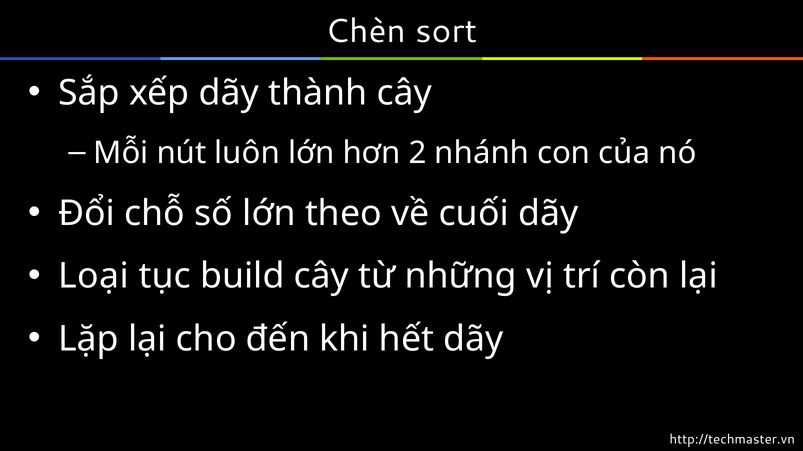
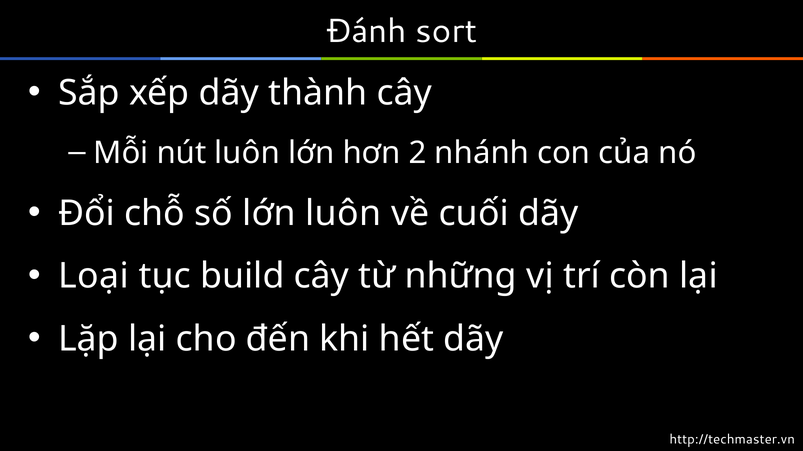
Chèn: Chèn -> Đánh
lớn theo: theo -> luôn
